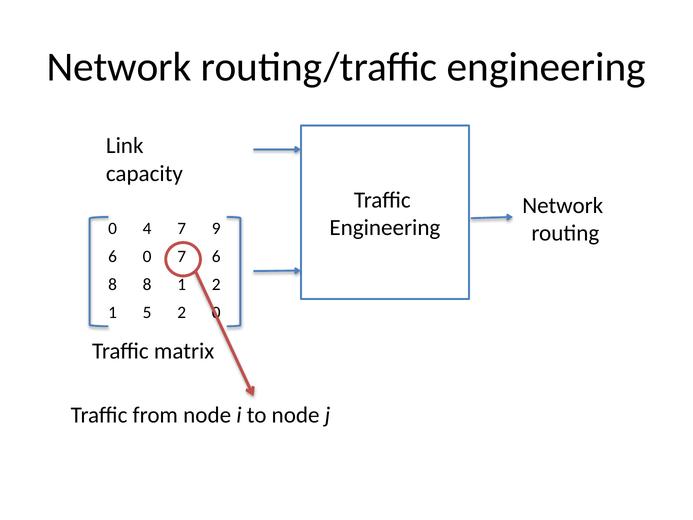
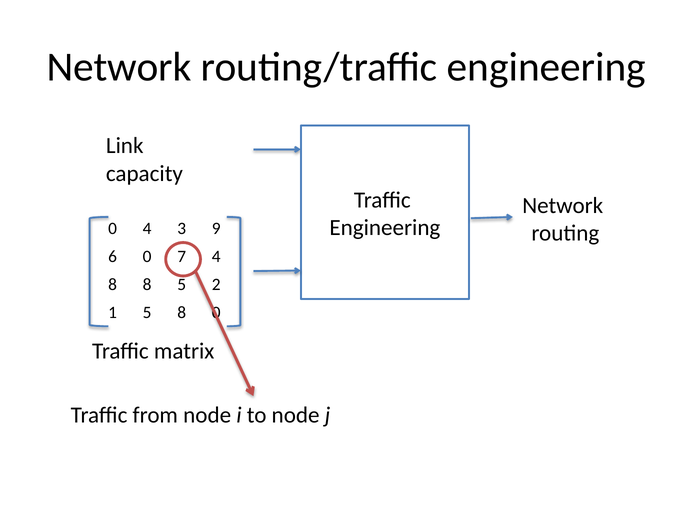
4 7: 7 -> 3
7 6: 6 -> 4
8 1: 1 -> 5
5 2: 2 -> 8
